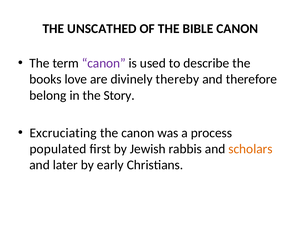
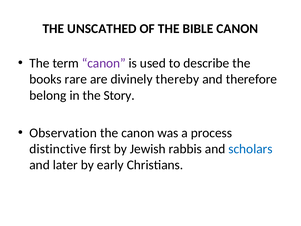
love: love -> rare
Excruciating: Excruciating -> Observation
populated: populated -> distinctive
scholars colour: orange -> blue
